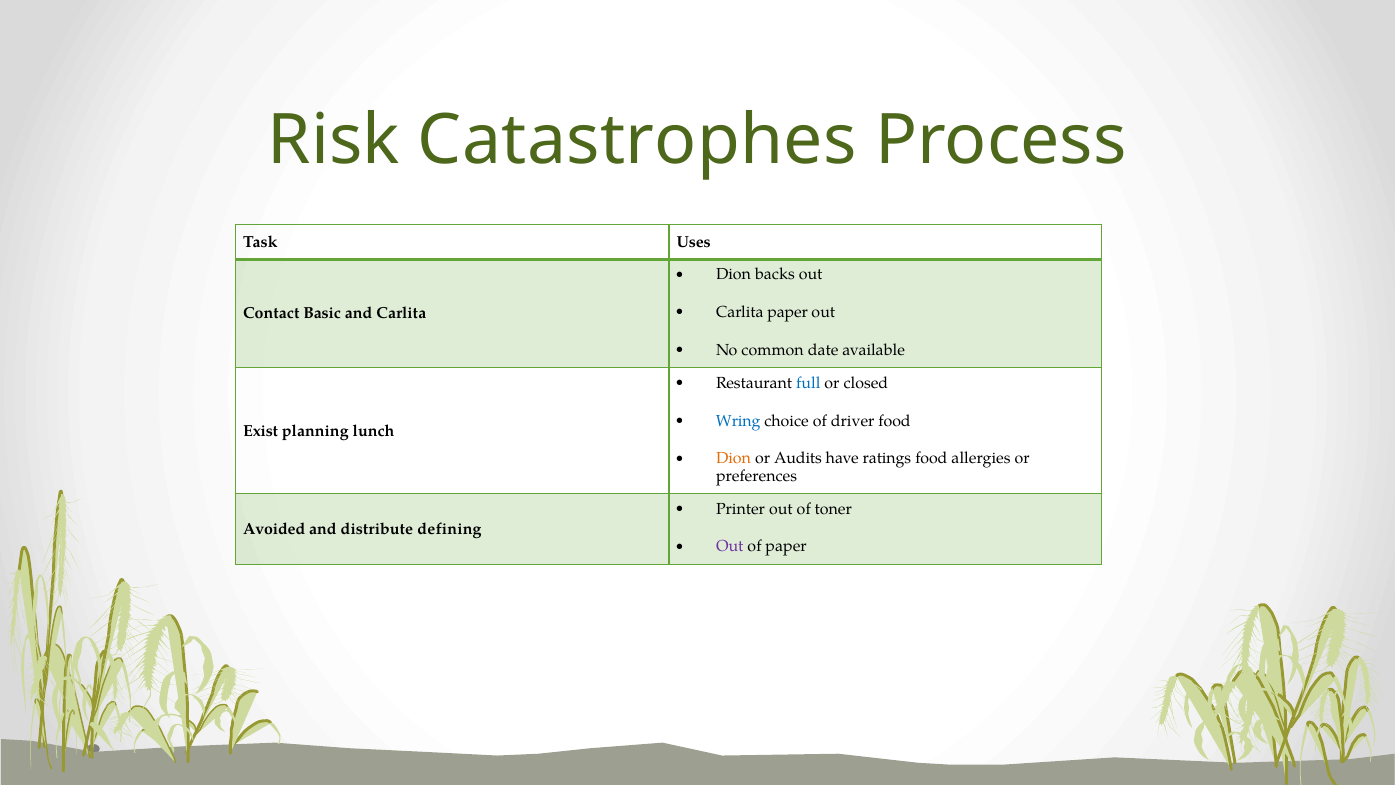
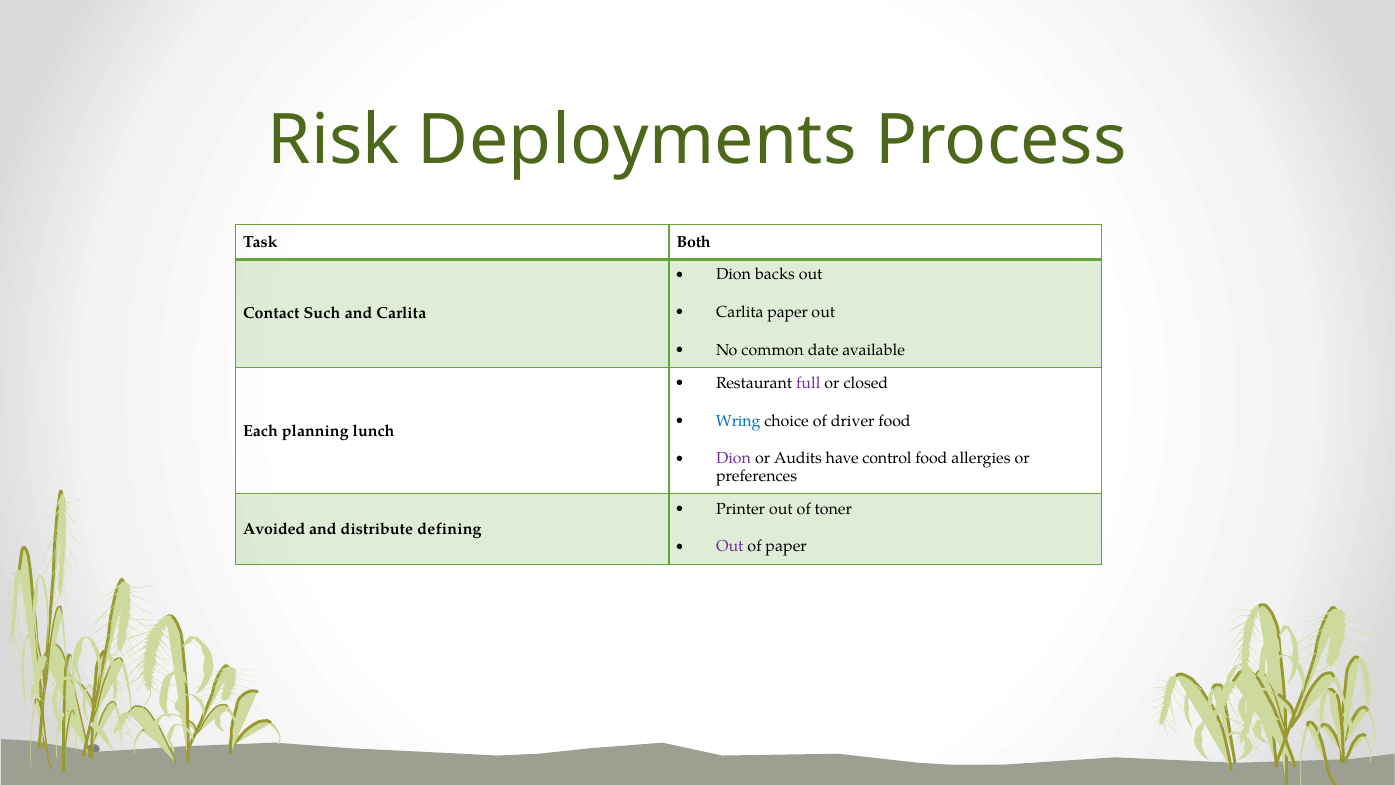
Catastrophes: Catastrophes -> Deployments
Uses: Uses -> Both
Basic: Basic -> Such
full colour: blue -> purple
Exist: Exist -> Each
Dion at (733, 458) colour: orange -> purple
ratings: ratings -> control
